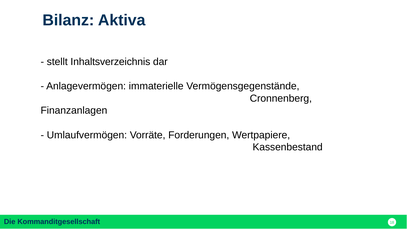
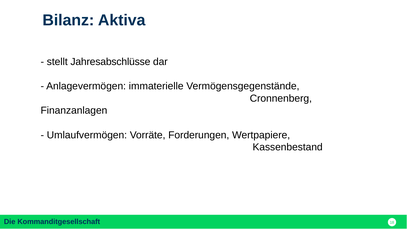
Inhaltsverzeichnis: Inhaltsverzeichnis -> Jahresabschlüsse
